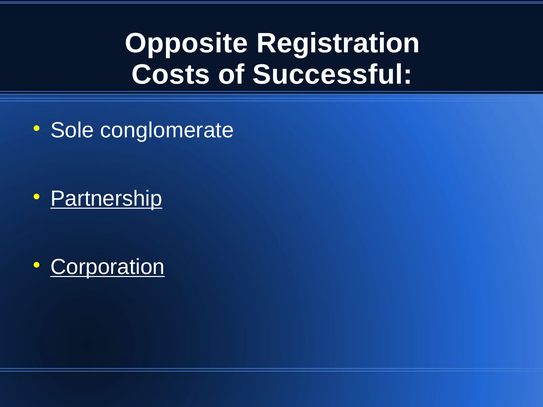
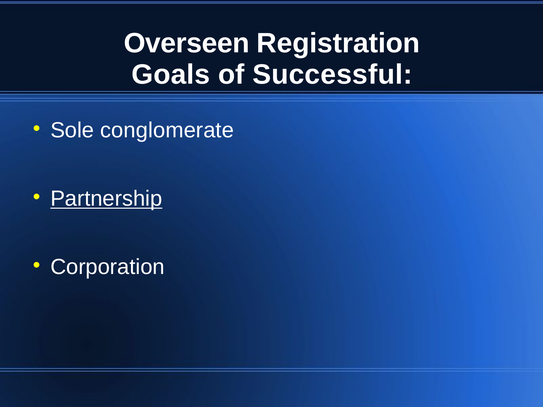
Opposite: Opposite -> Overseen
Costs: Costs -> Goals
Corporation underline: present -> none
